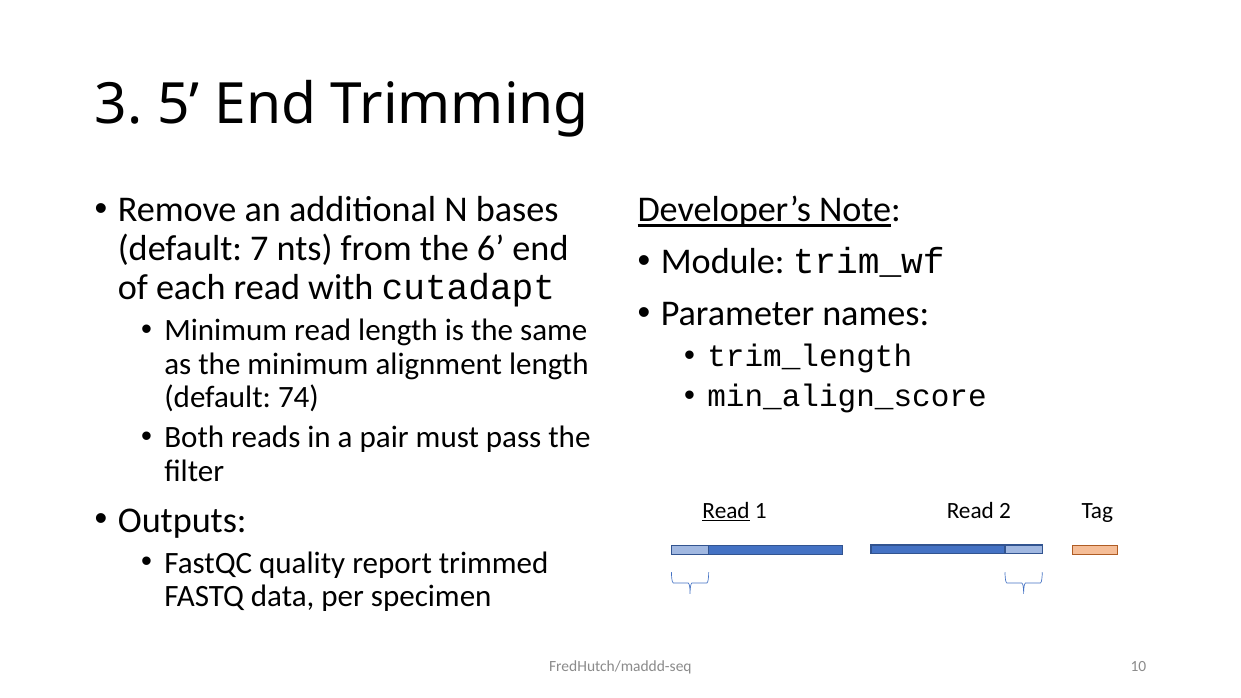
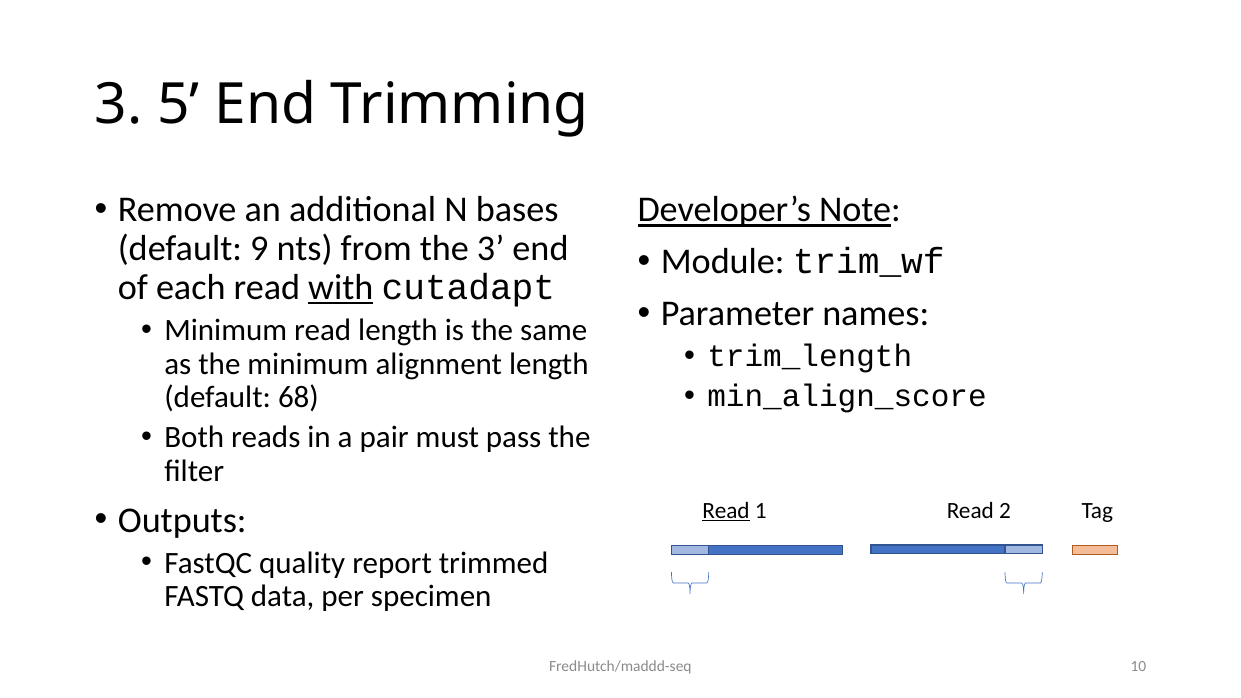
7: 7 -> 9
the 6: 6 -> 3
with underline: none -> present
74: 74 -> 68
